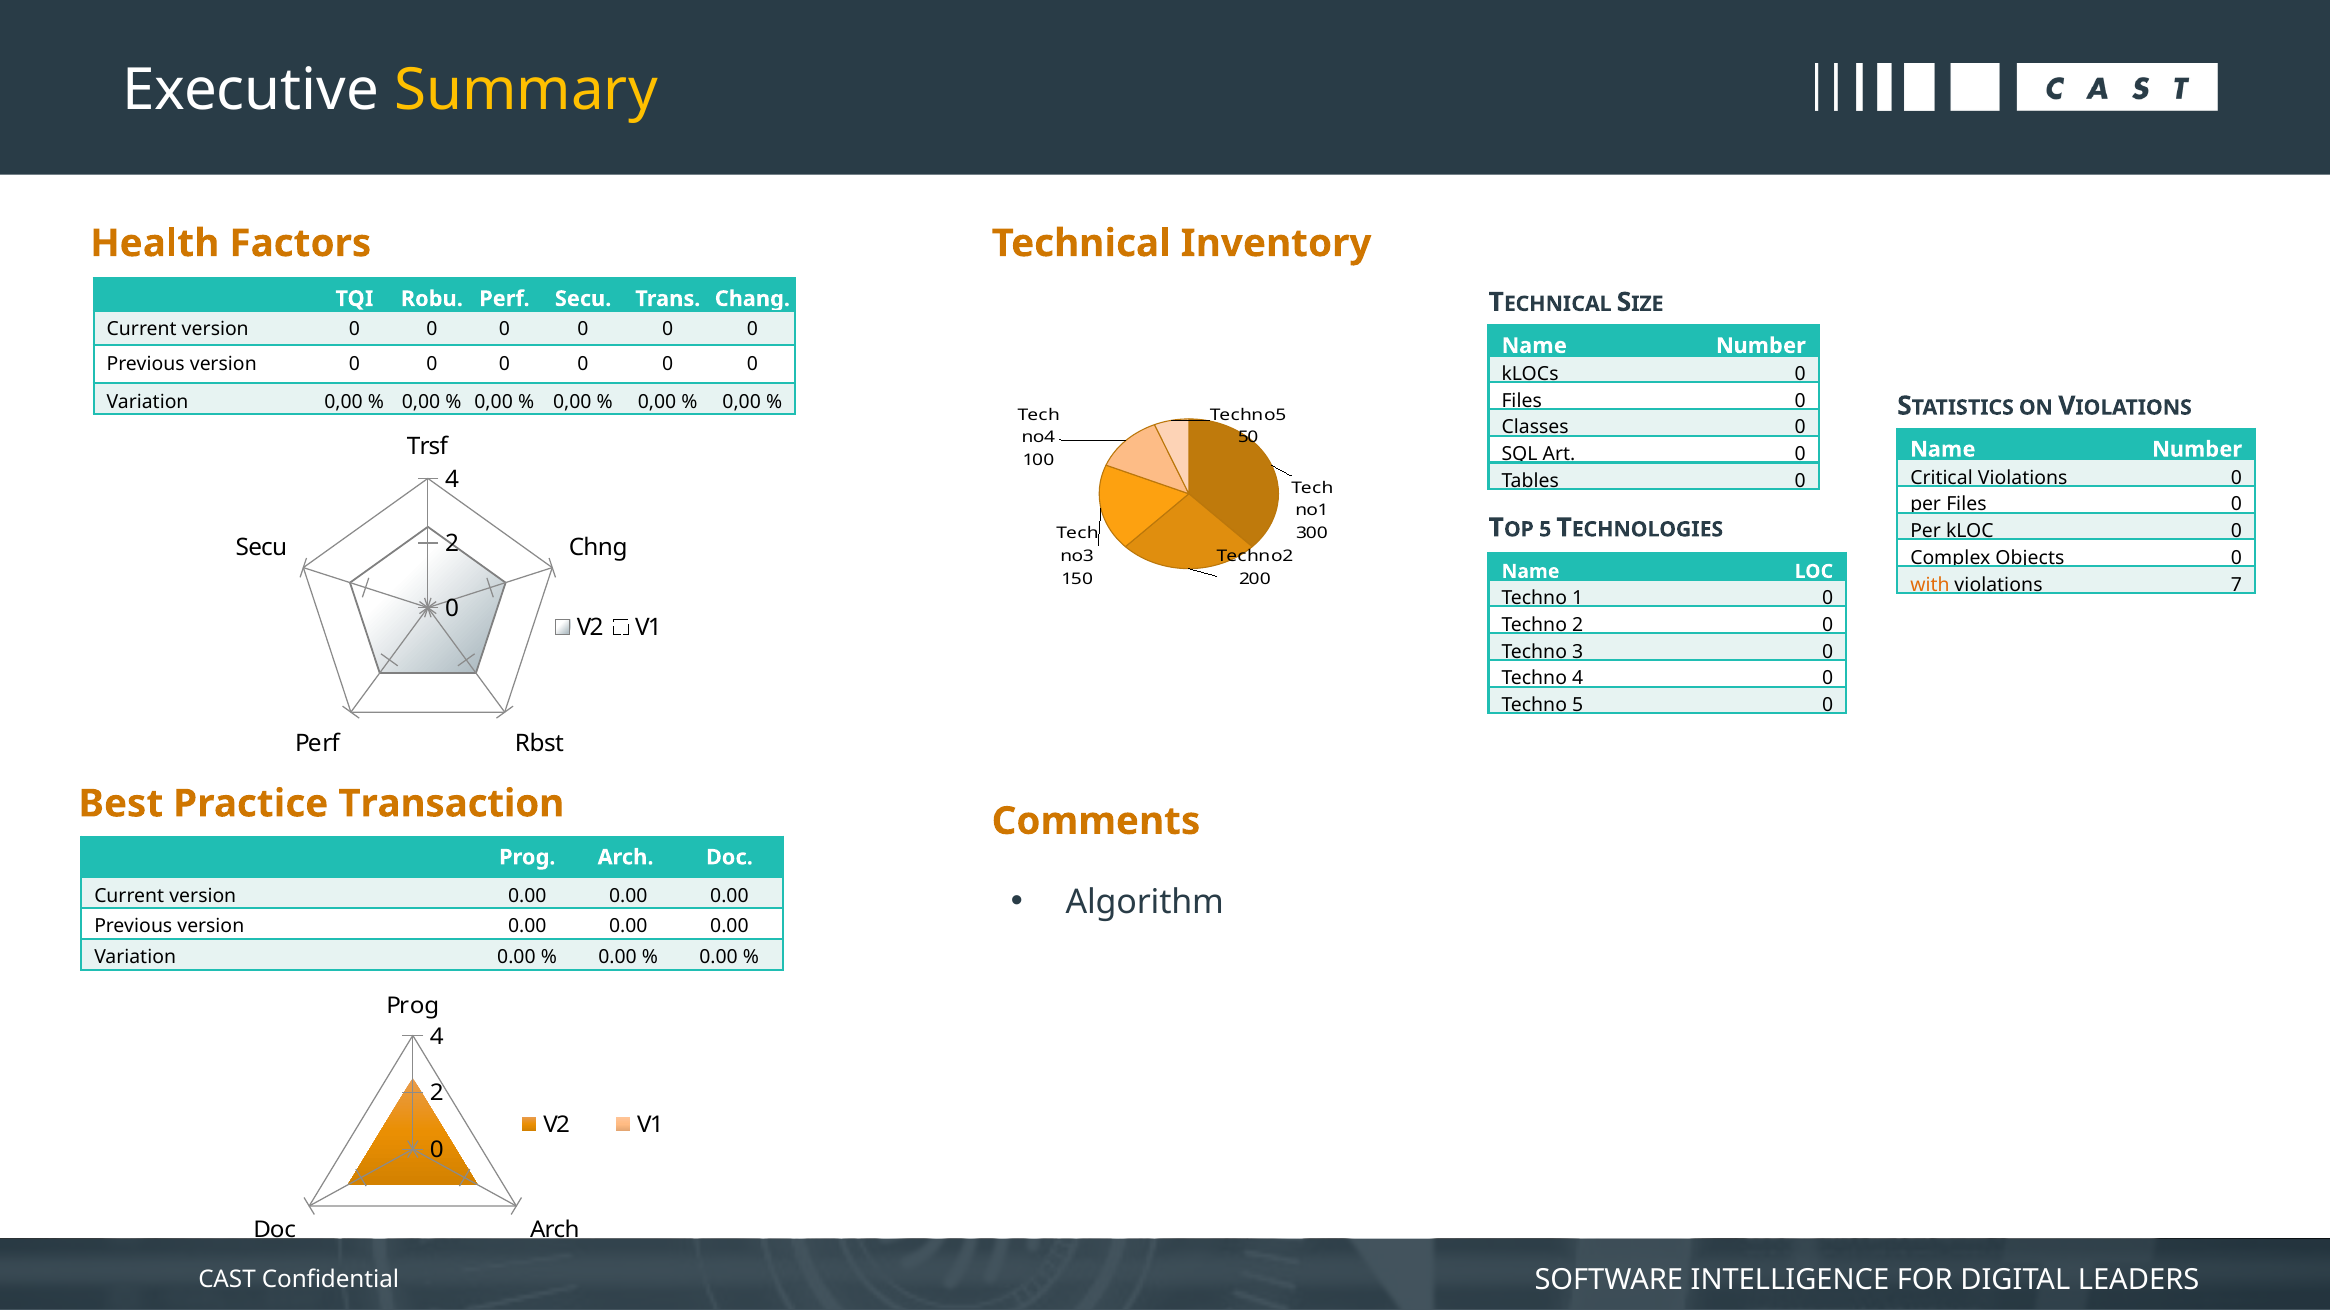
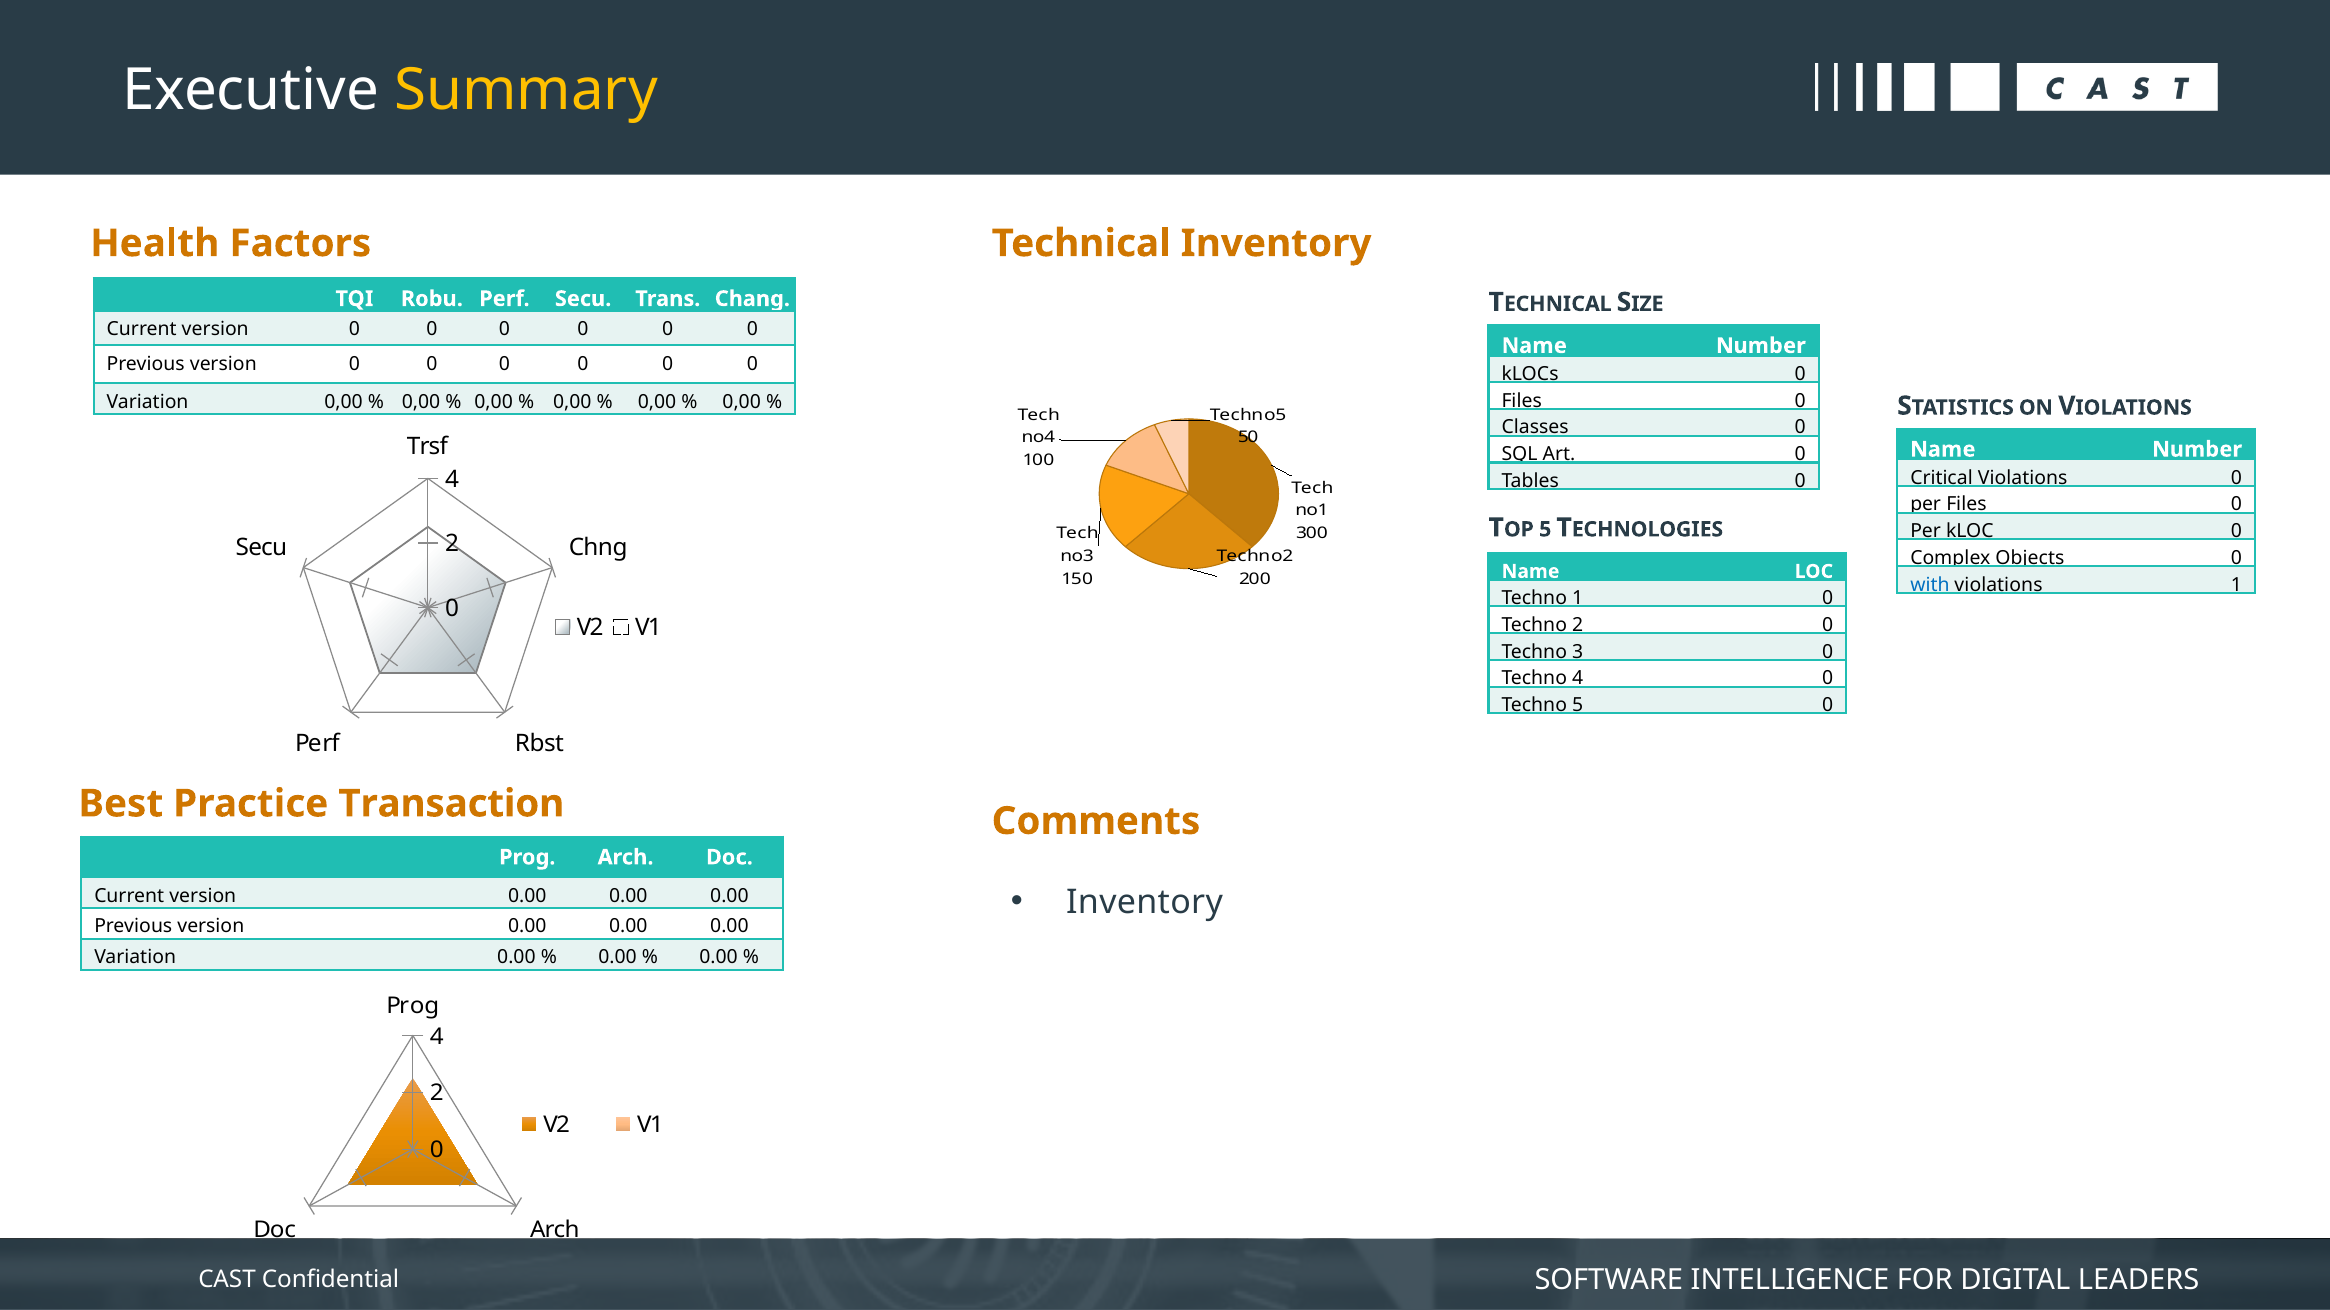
with colour: orange -> blue
violations 7: 7 -> 1
Algorithm at (1145, 902): Algorithm -> Inventory
